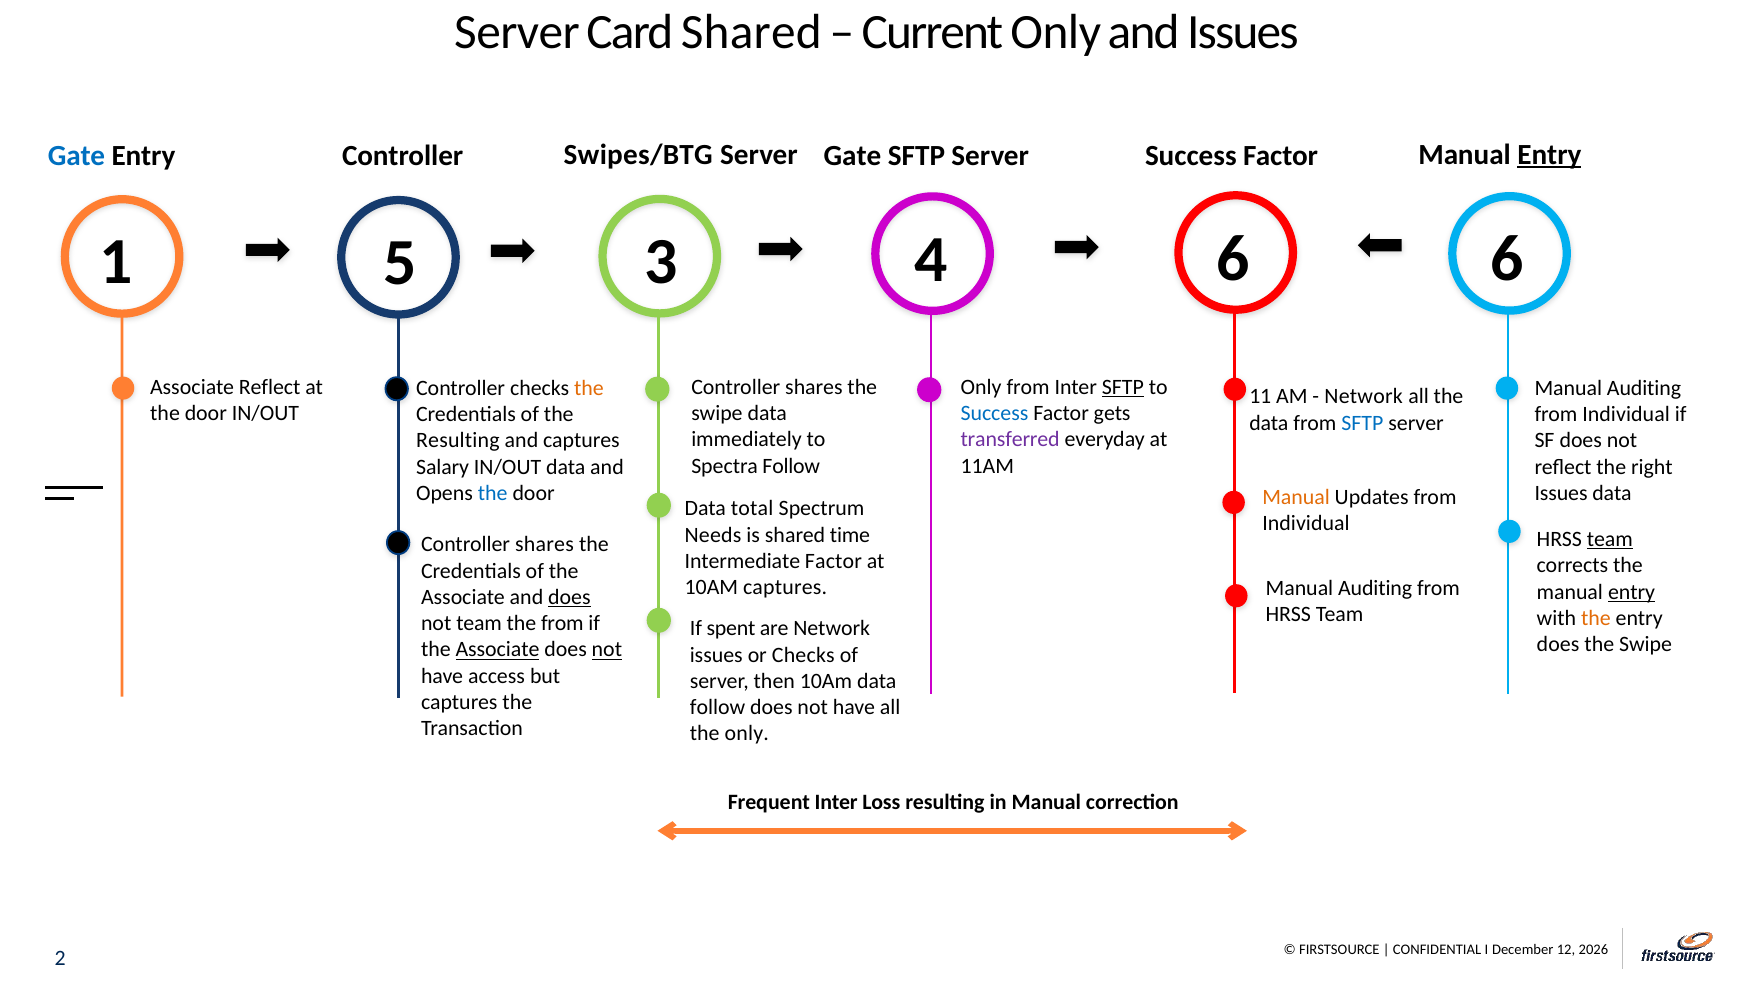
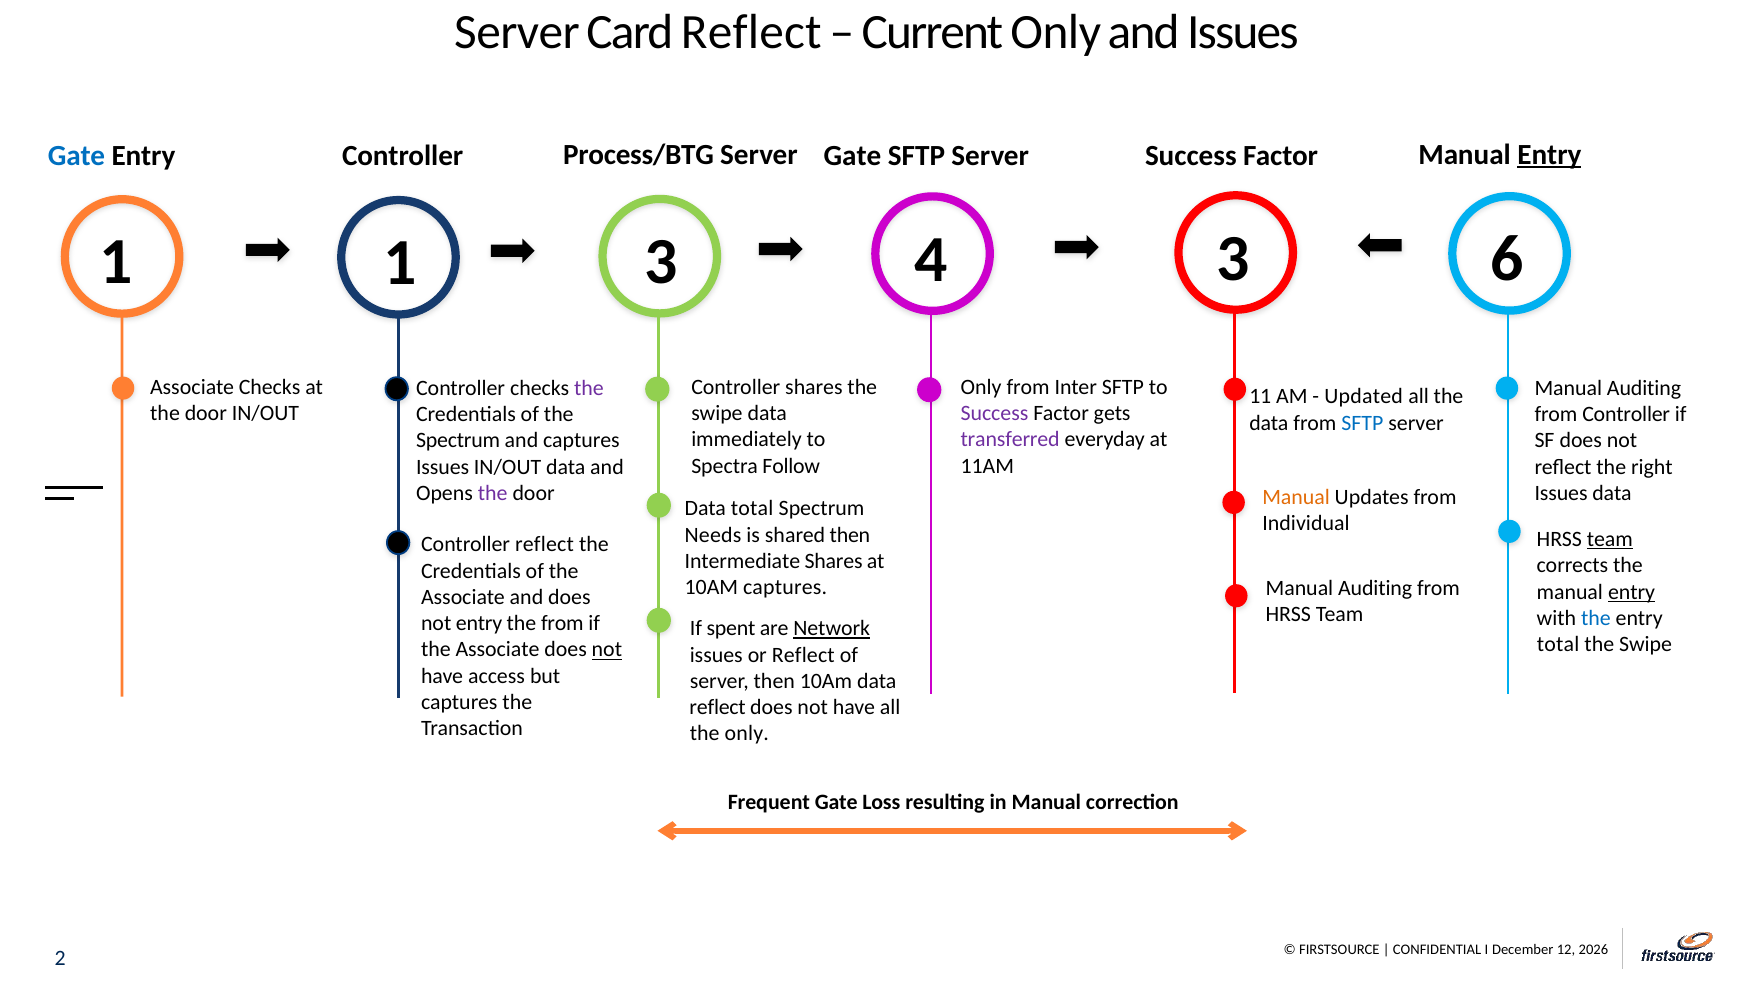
Card Shared: Shared -> Reflect
Swipes/BTG: Swipes/BTG -> Process/BTG
1 5: 5 -> 1
4 6: 6 -> 3
Associate Reflect: Reflect -> Checks
SFTP at (1123, 387) underline: present -> none
the at (589, 388) colour: orange -> purple
Network at (1364, 397): Network -> Updated
Success at (994, 413) colour: blue -> purple
Individual at (1626, 414): Individual -> Controller
Resulting at (458, 441): Resulting -> Spectrum
Salary at (443, 467): Salary -> Issues
the at (493, 493) colour: blue -> purple
shared time: time -> then
shares at (544, 545): shares -> reflect
Intermediate Factor: Factor -> Shares
does at (569, 597) underline: present -> none
the at (1596, 618) colour: orange -> blue
not team: team -> entry
Network at (832, 629) underline: none -> present
does at (1558, 644): does -> total
Associate at (498, 650) underline: present -> none
or Checks: Checks -> Reflect
follow at (718, 707): follow -> reflect
Frequent Inter: Inter -> Gate
